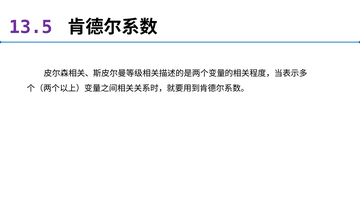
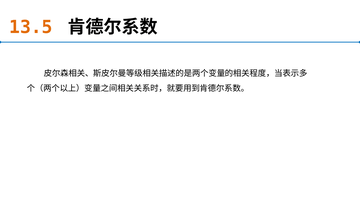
13.5 colour: purple -> orange
